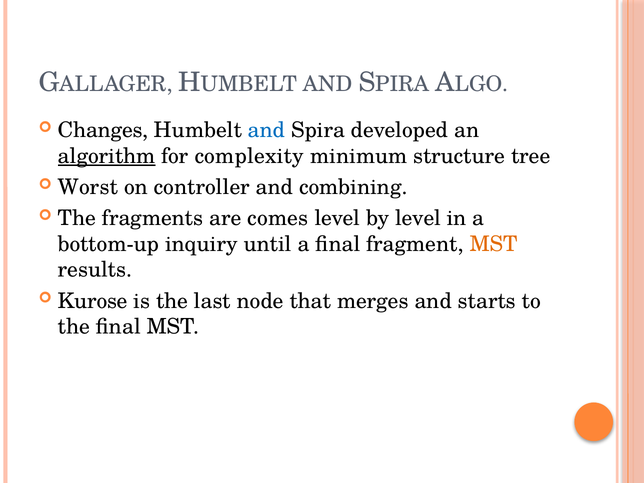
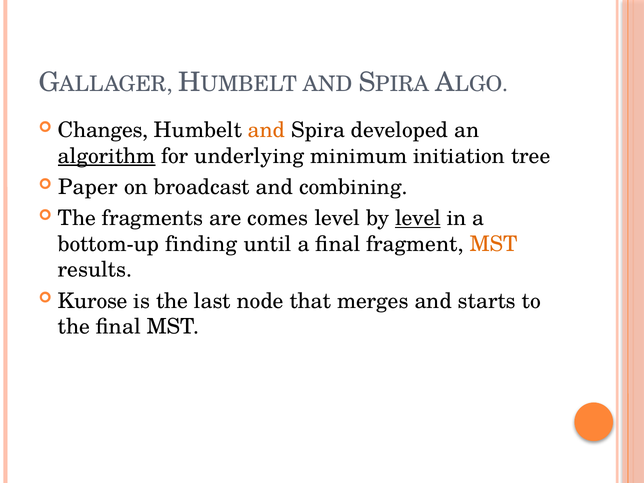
and at (266, 130) colour: blue -> orange
complexity: complexity -> underlying
structure: structure -> initiation
Worst: Worst -> Paper
controller: controller -> broadcast
level at (418, 218) underline: none -> present
inquiry: inquiry -> finding
